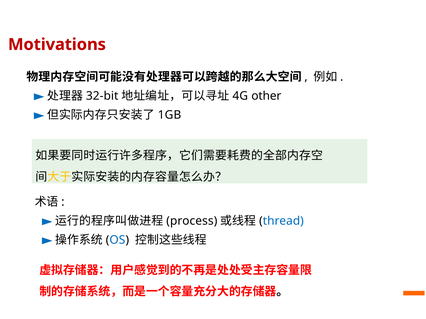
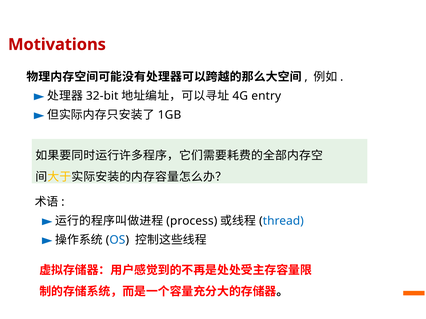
other: other -> entry
